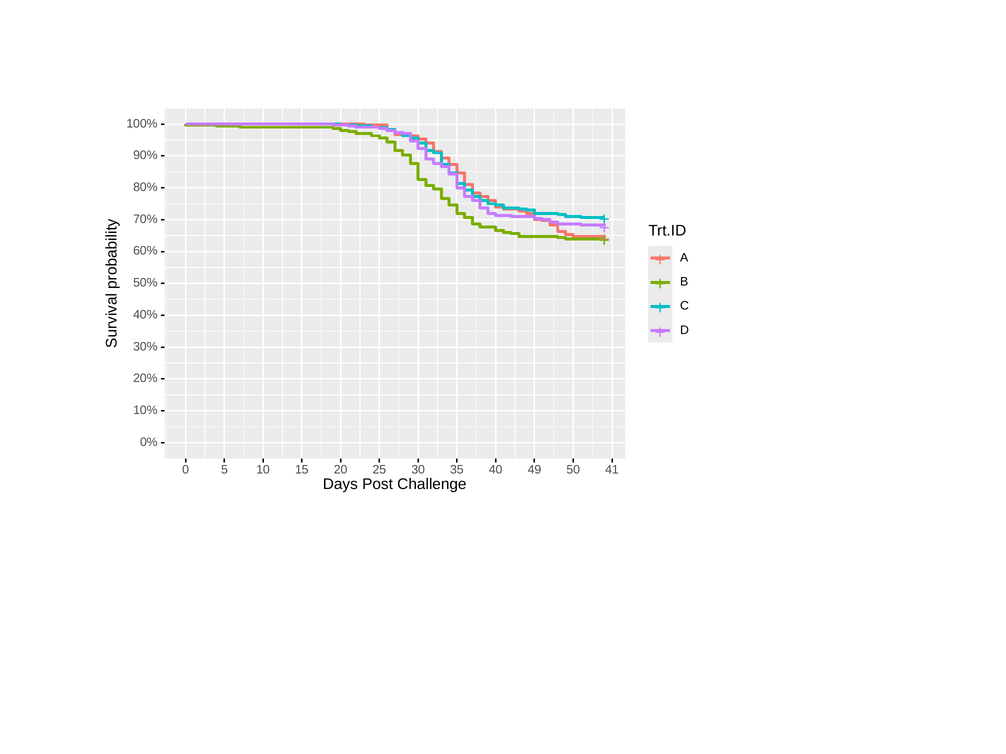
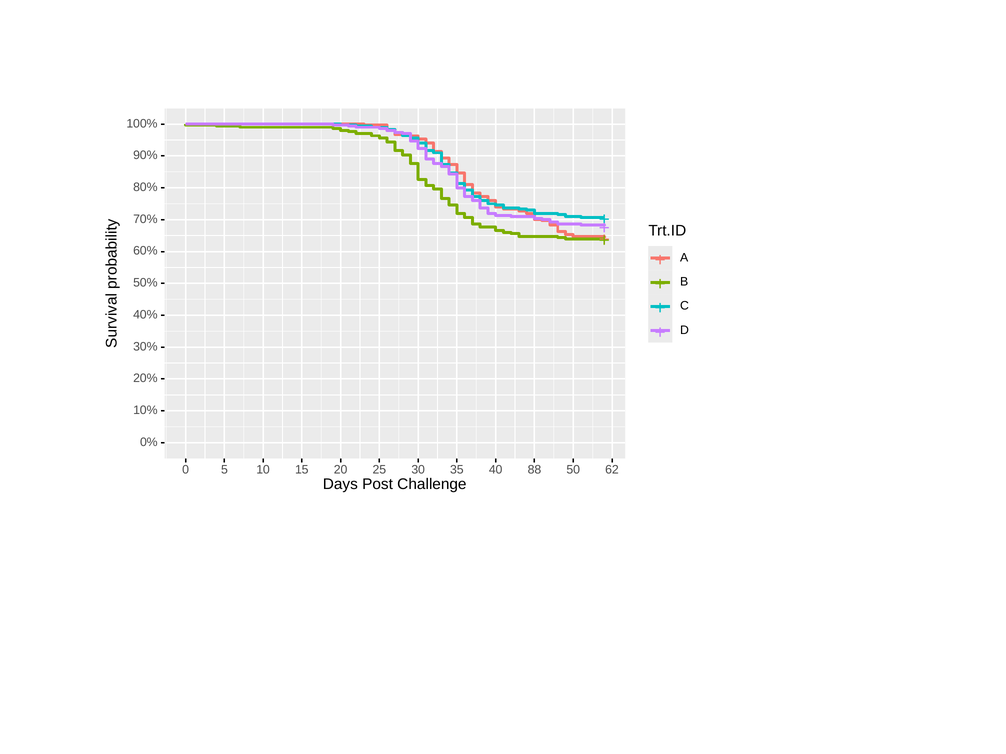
49: 49 -> 88
41: 41 -> 62
